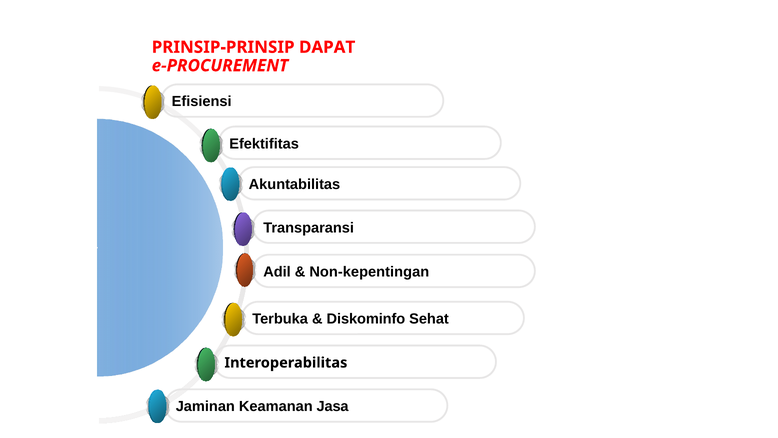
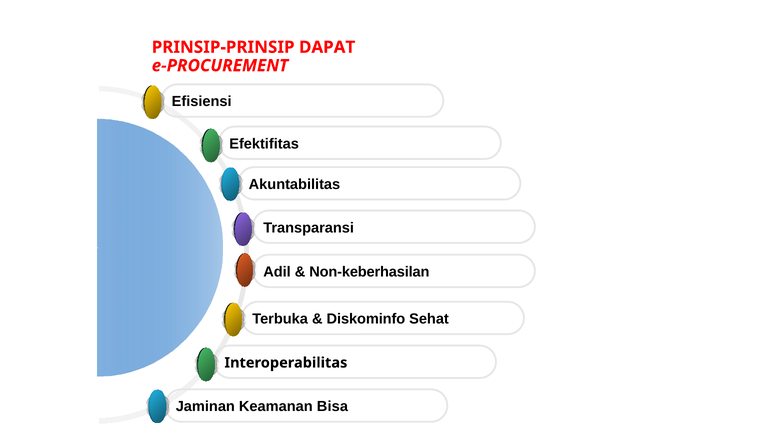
Non-kepentingan: Non-kepentingan -> Non-keberhasilan
Jasa: Jasa -> Bisa
